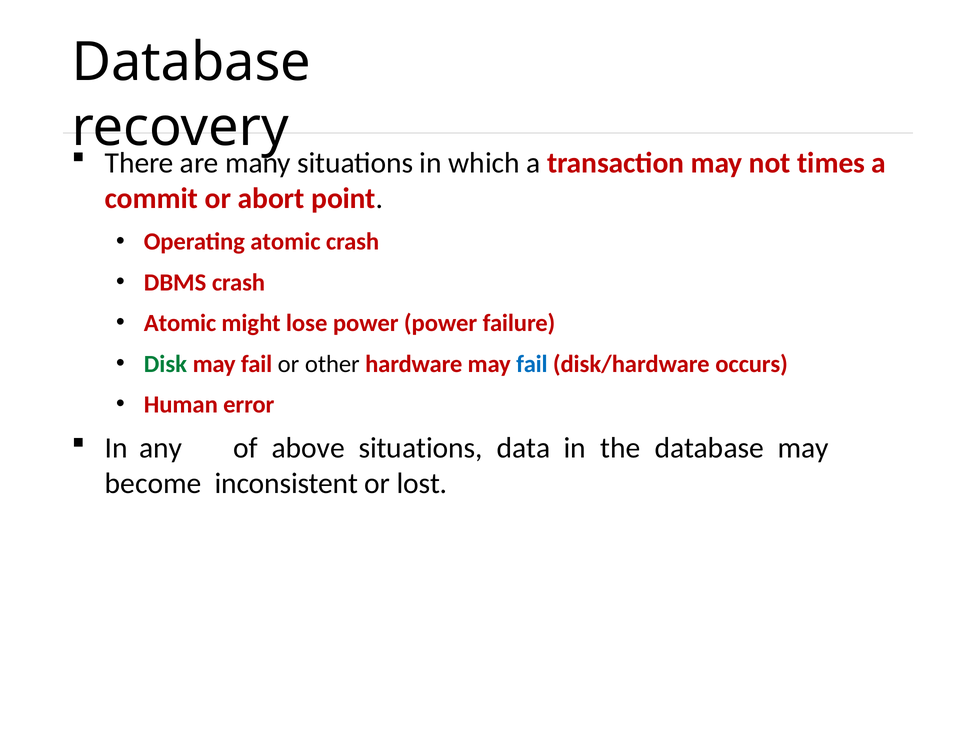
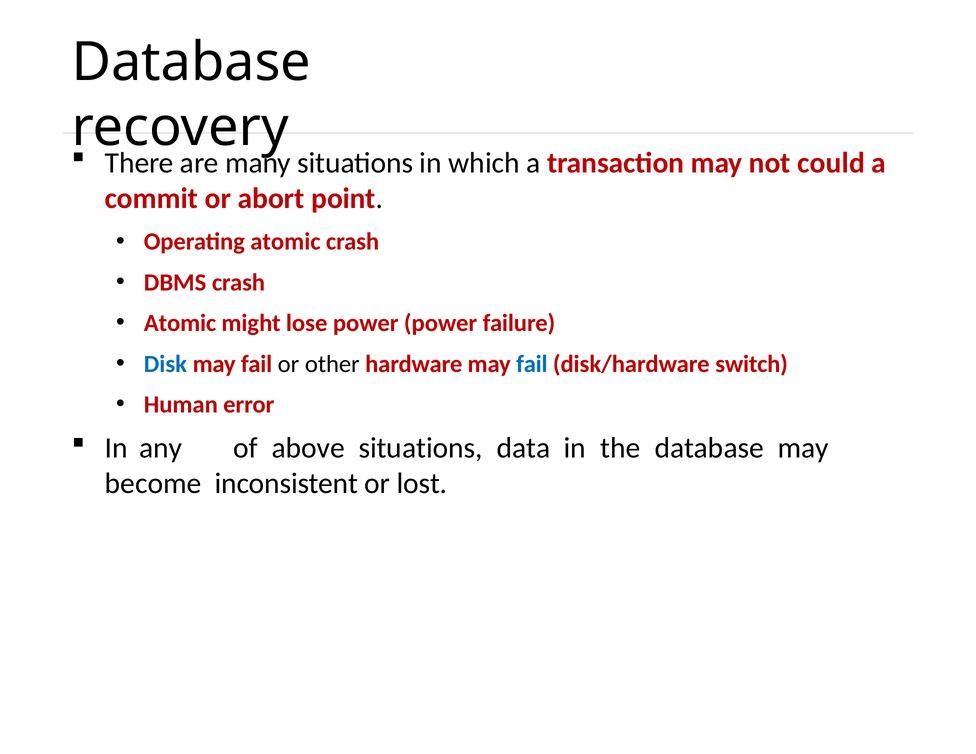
times: times -> could
Disk colour: green -> blue
occurs: occurs -> switch
